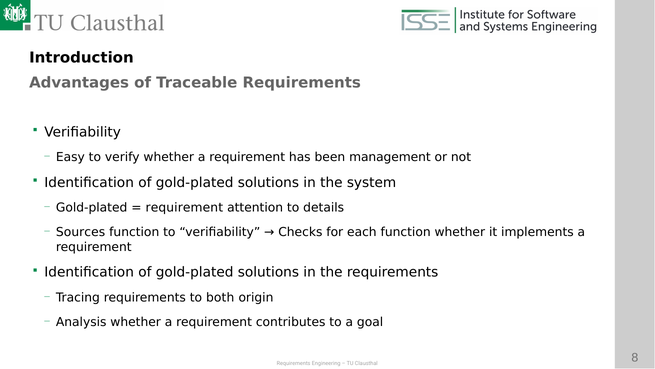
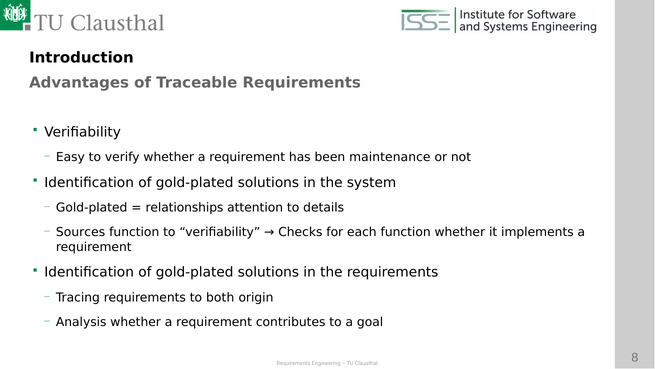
management: management -> maintenance
requirement at (184, 208): requirement -> relationships
